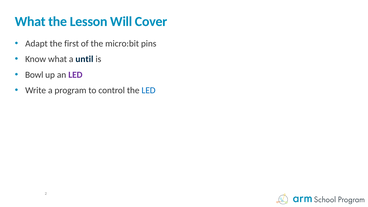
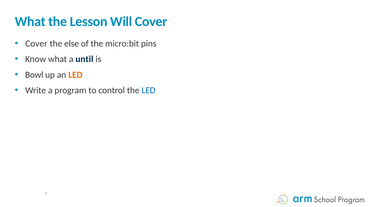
Adapt at (36, 44): Adapt -> Cover
first: first -> else
LED at (75, 75) colour: purple -> orange
